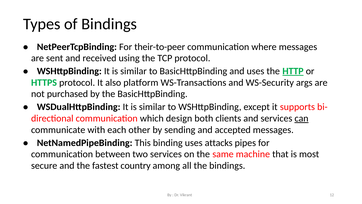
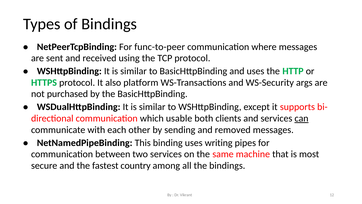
their-to-peer: their-to-peer -> func-to-peer
HTTP underline: present -> none
design: design -> usable
accepted: accepted -> removed
attacks: attacks -> writing
